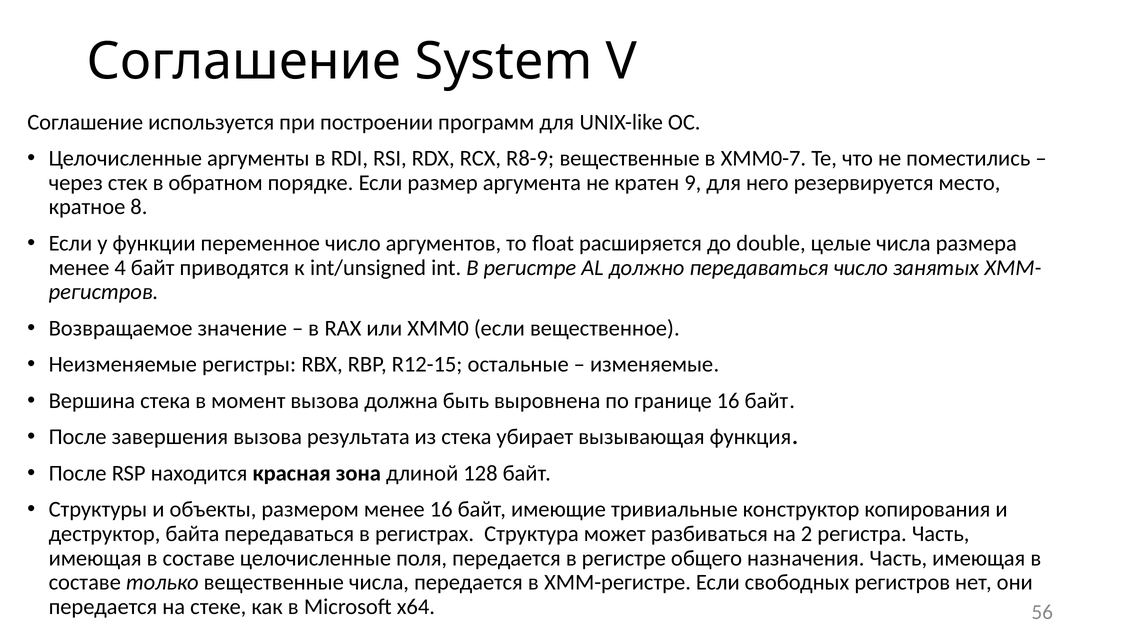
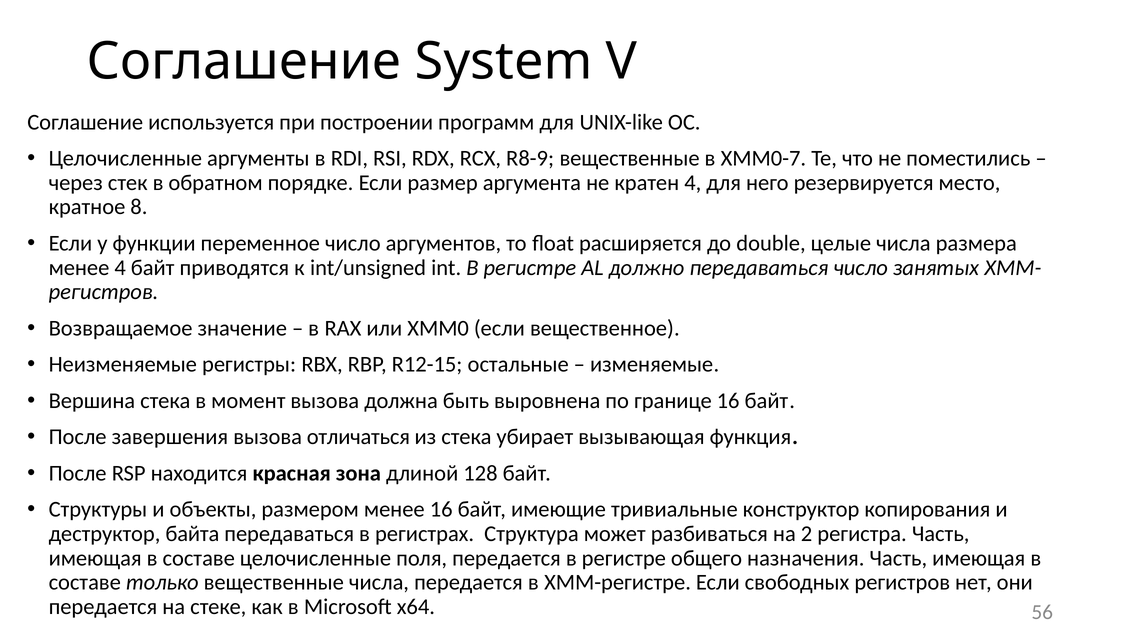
кратен 9: 9 -> 4
результата: результата -> отличаться
